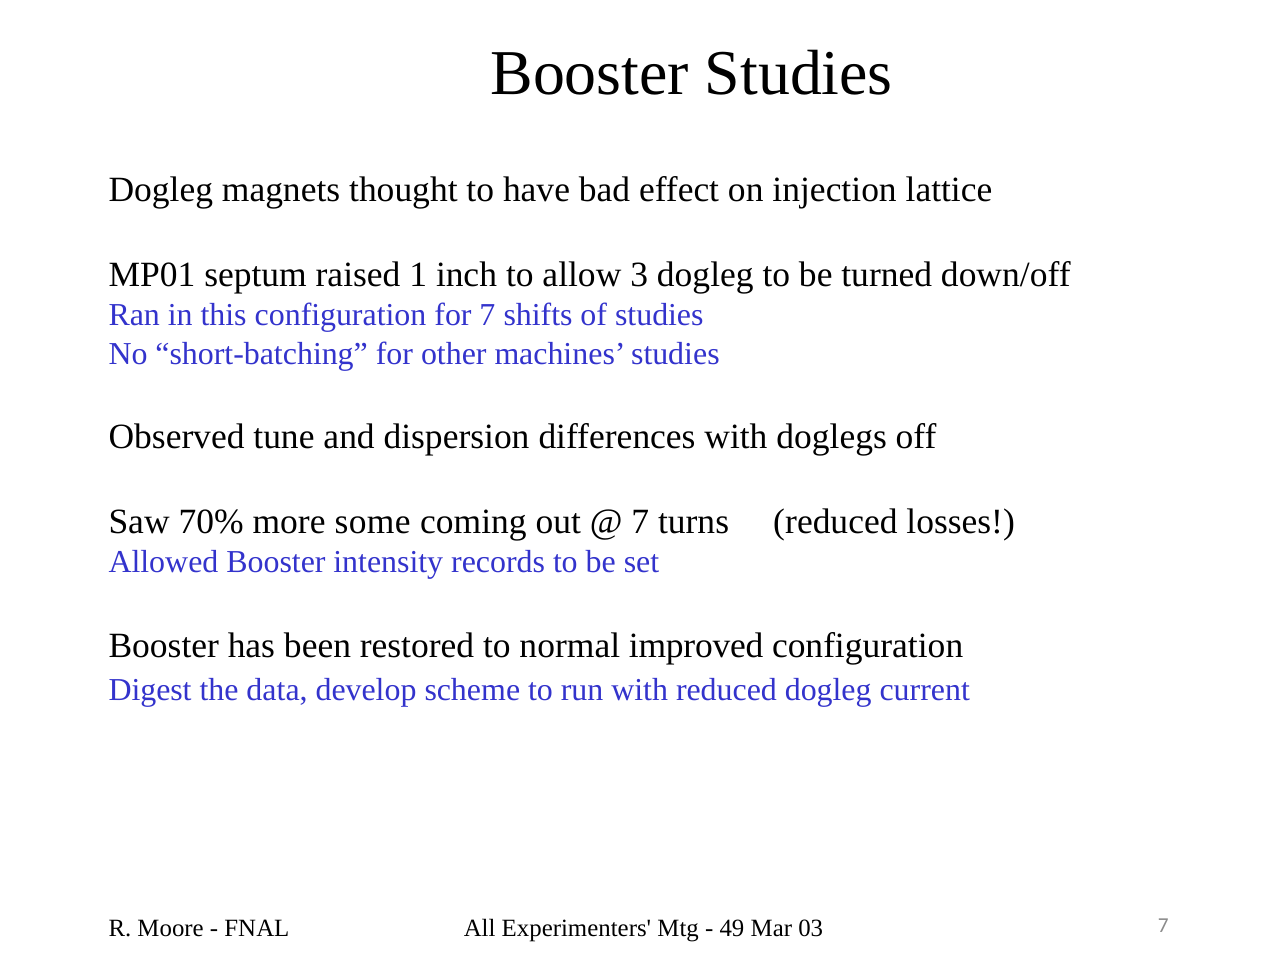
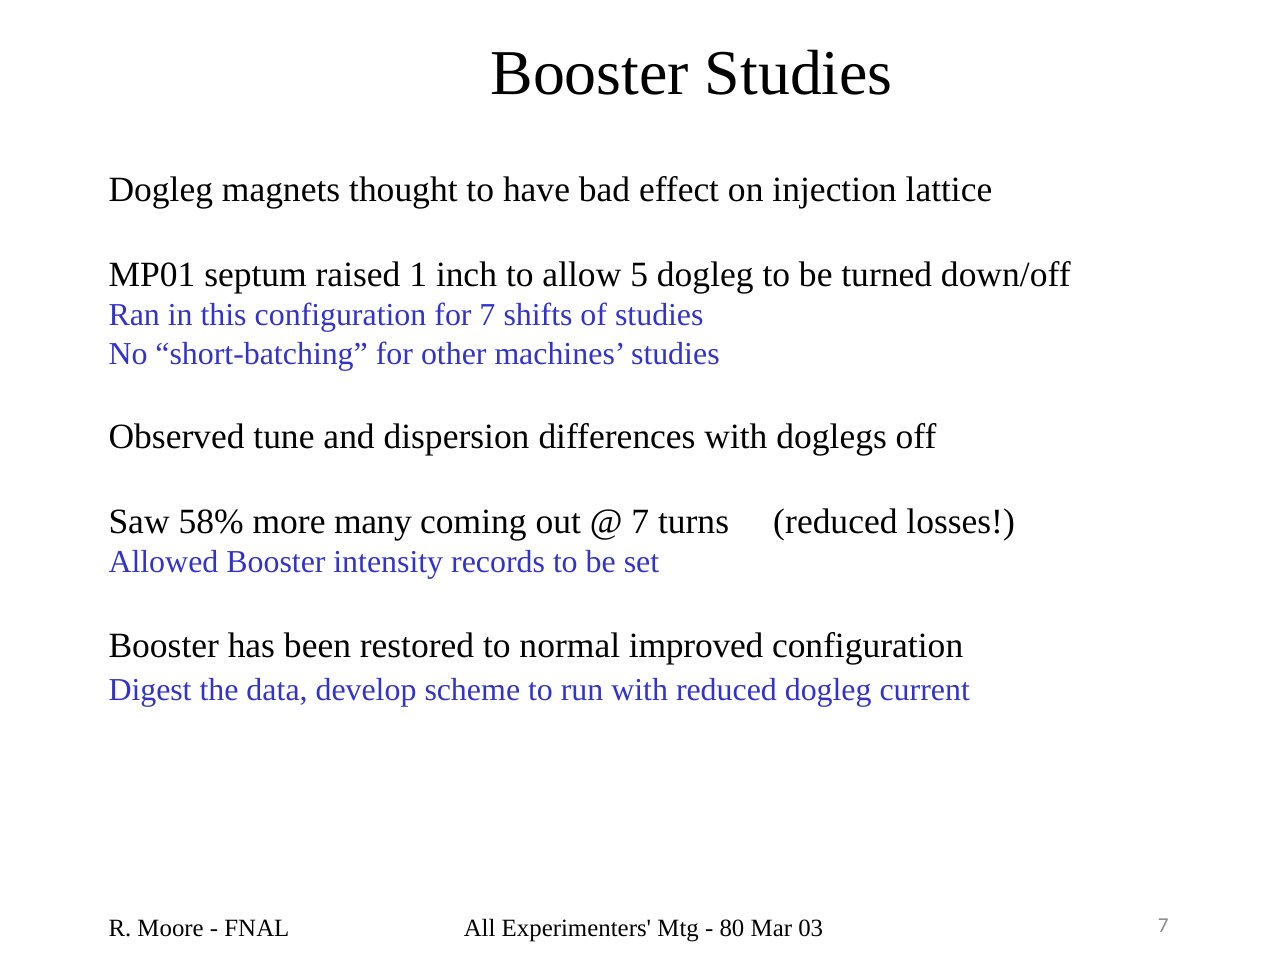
3: 3 -> 5
70%: 70% -> 58%
some: some -> many
49: 49 -> 80
